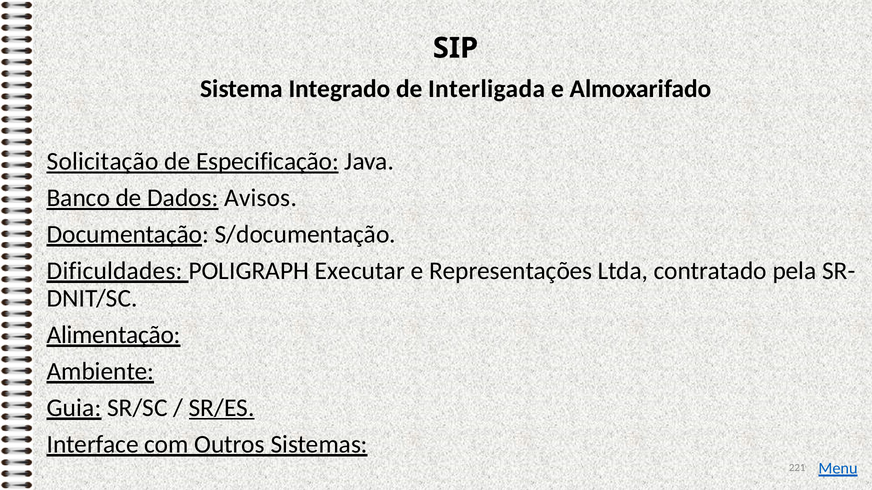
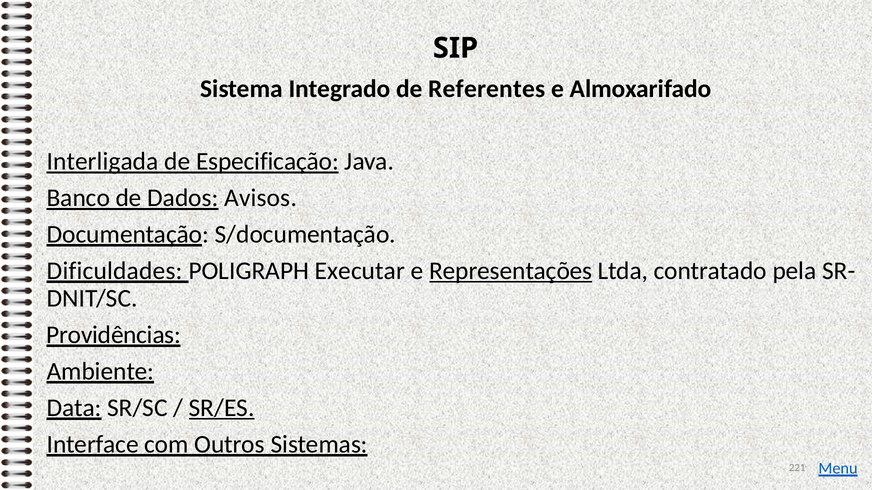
Interligada: Interligada -> Referentes
Solicitação: Solicitação -> Interligada
Representações underline: none -> present
Alimentação: Alimentação -> Providências
Guia: Guia -> Data
